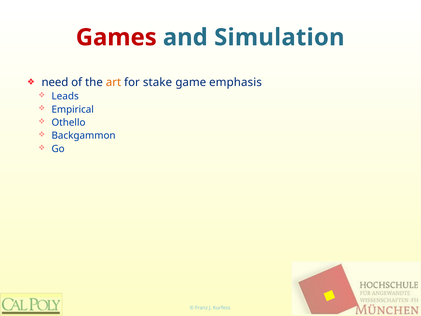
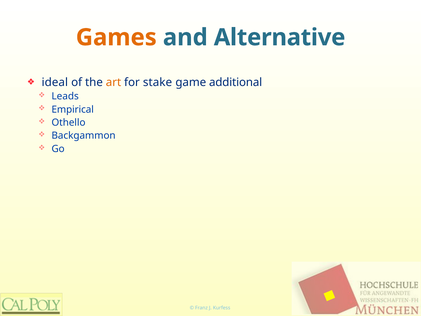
Games colour: red -> orange
Simulation: Simulation -> Alternative
need: need -> ideal
emphasis: emphasis -> additional
